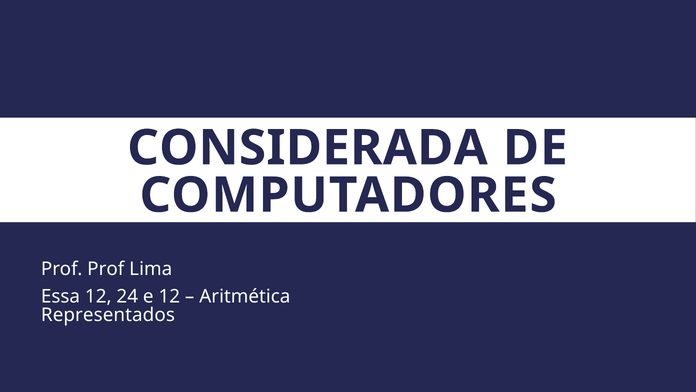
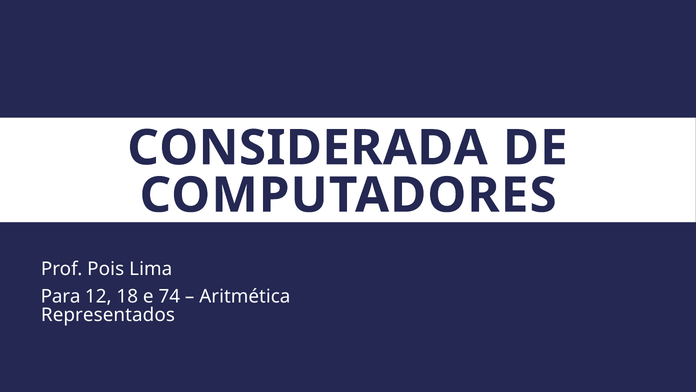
Prof Prof: Prof -> Pois
Essa: Essa -> Para
24: 24 -> 18
e 12: 12 -> 74
